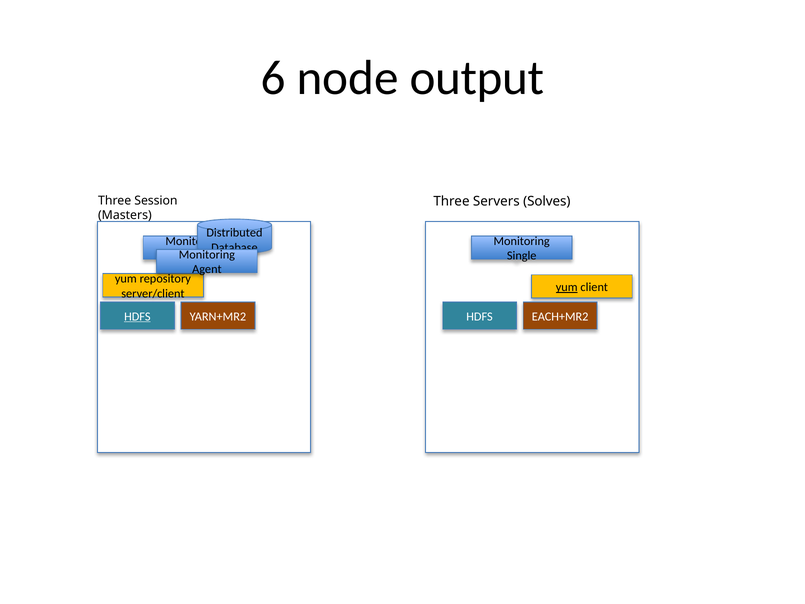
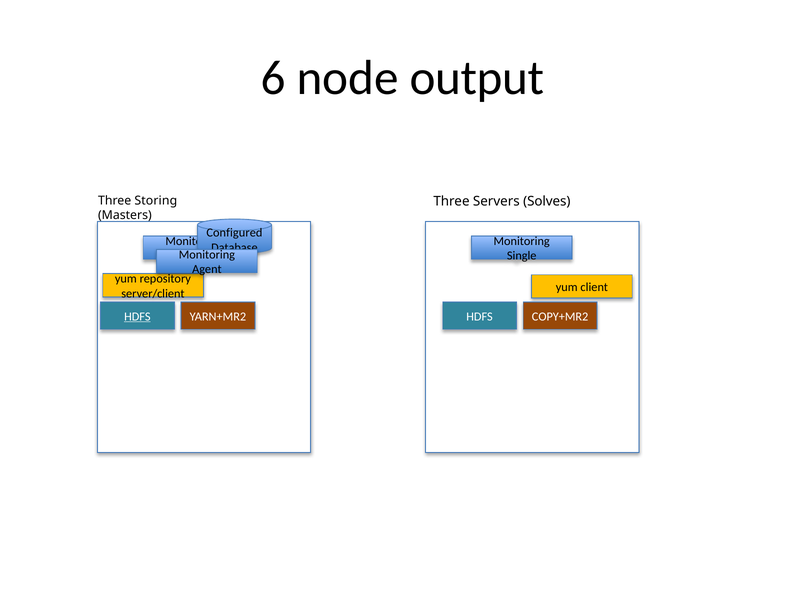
Session: Session -> Storing
Distributed: Distributed -> Configured
yum at (567, 287) underline: present -> none
EACH+MR2: EACH+MR2 -> COPY+MR2
